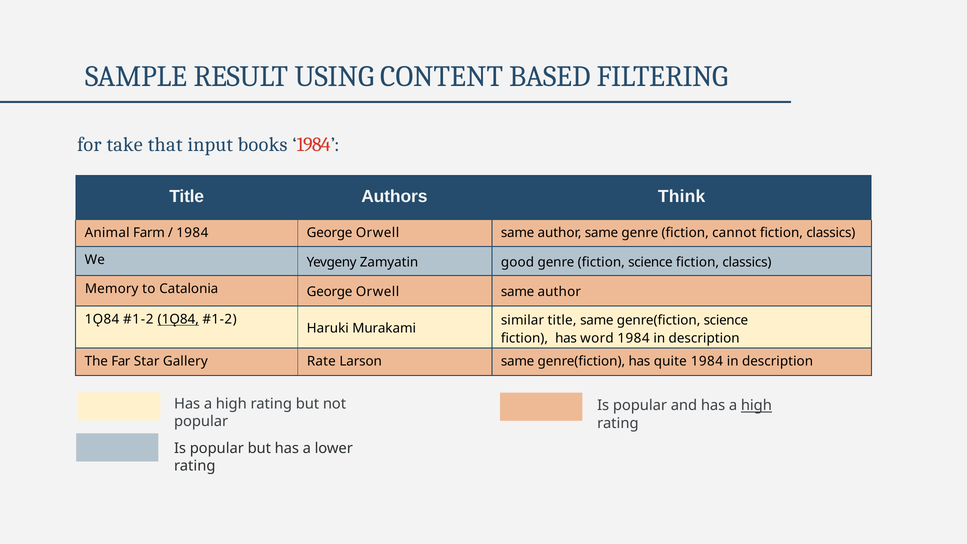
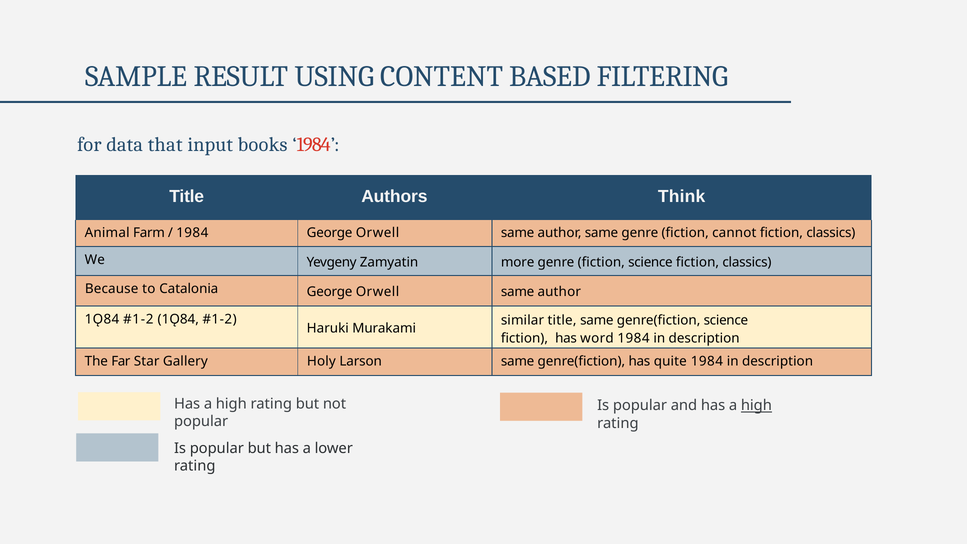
take: take -> data
good: good -> more
Memory: Memory -> Because
1Ǫ84 at (178, 319) underline: present -> none
Rate: Rate -> Holy
